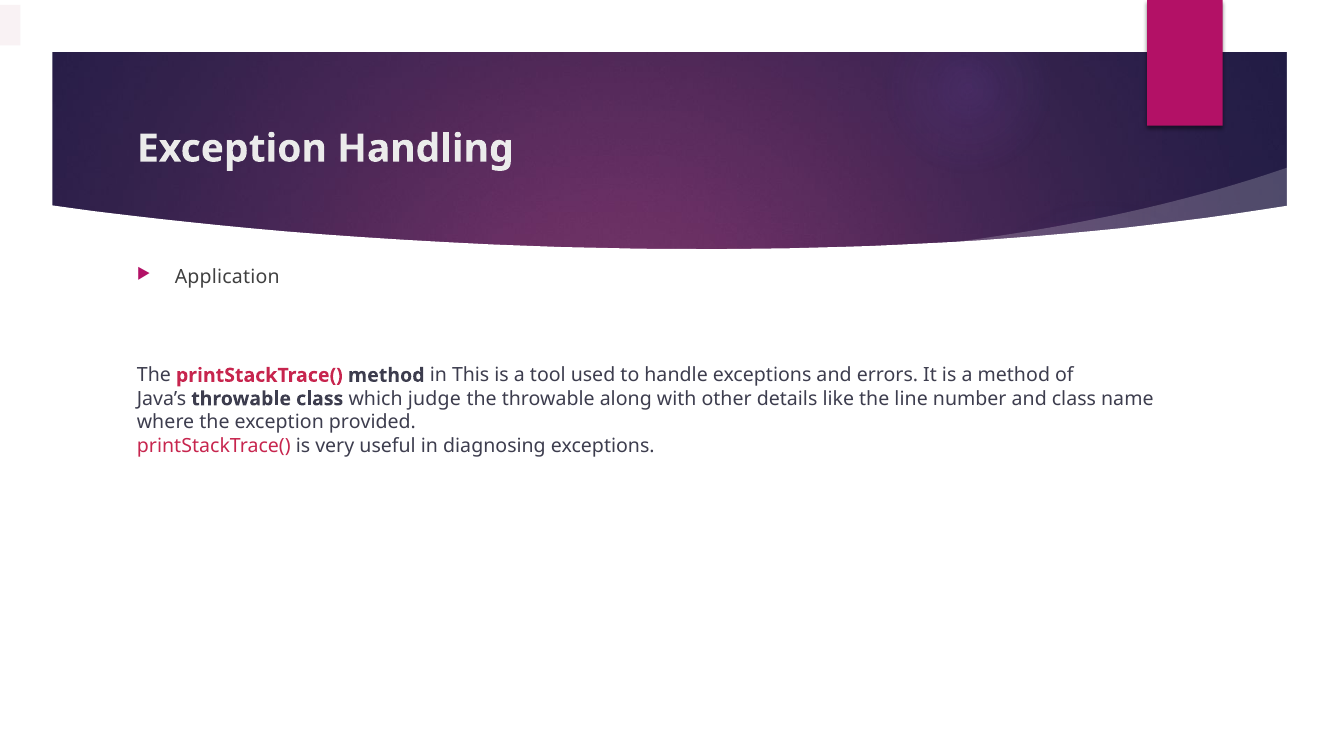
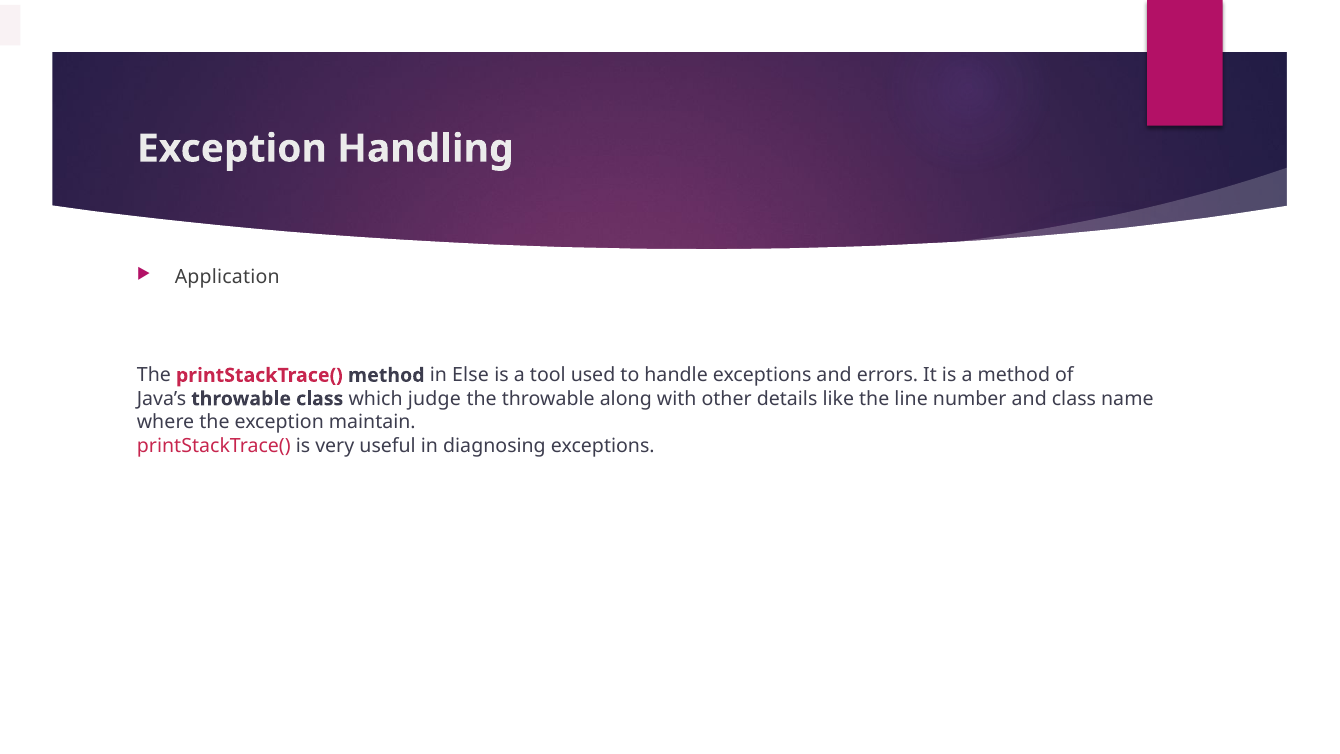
This: This -> Else
provided: provided -> maintain
